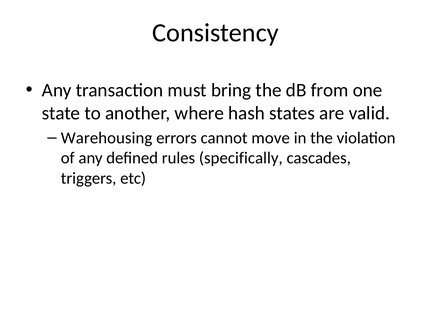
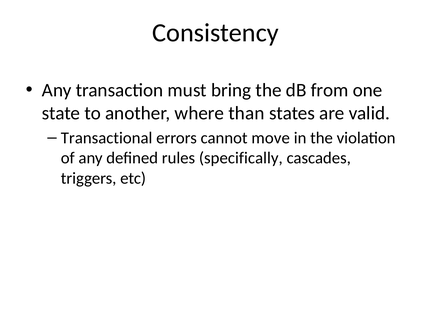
hash: hash -> than
Warehousing: Warehousing -> Transactional
